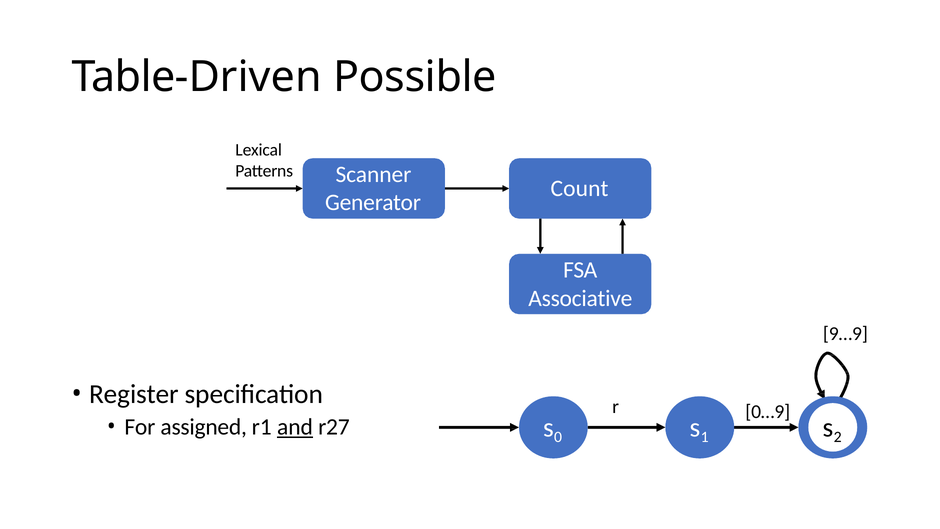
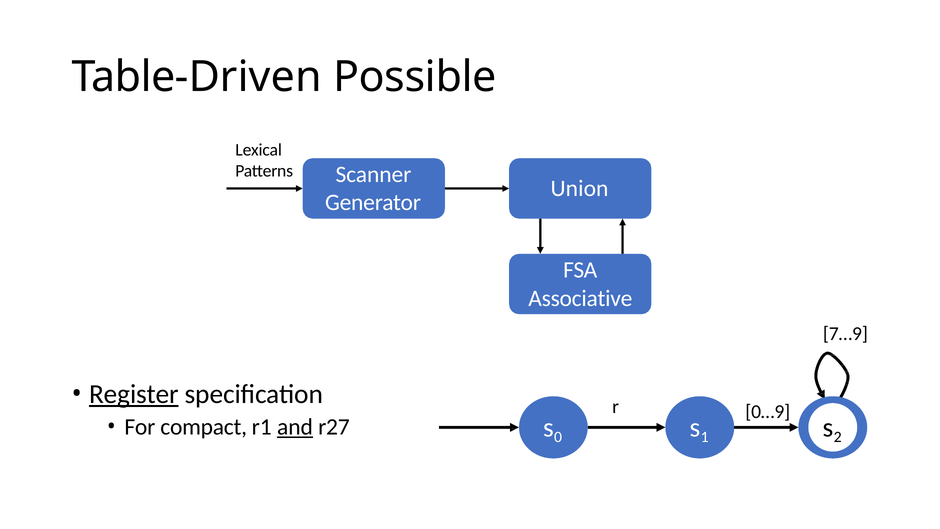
Count: Count -> Union
9…9: 9…9 -> 7…9
Register underline: none -> present
assigned: assigned -> compact
